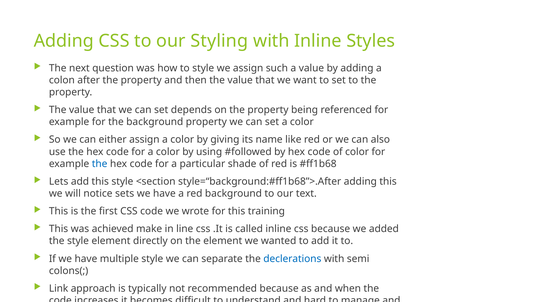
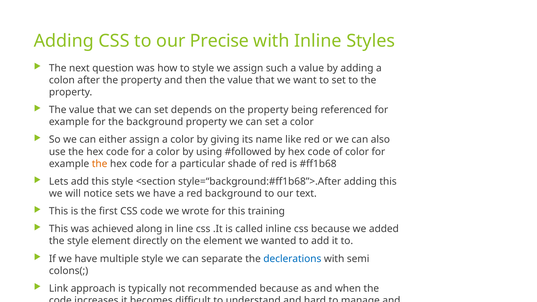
Styling: Styling -> Precise
the at (100, 164) colour: blue -> orange
make: make -> along
